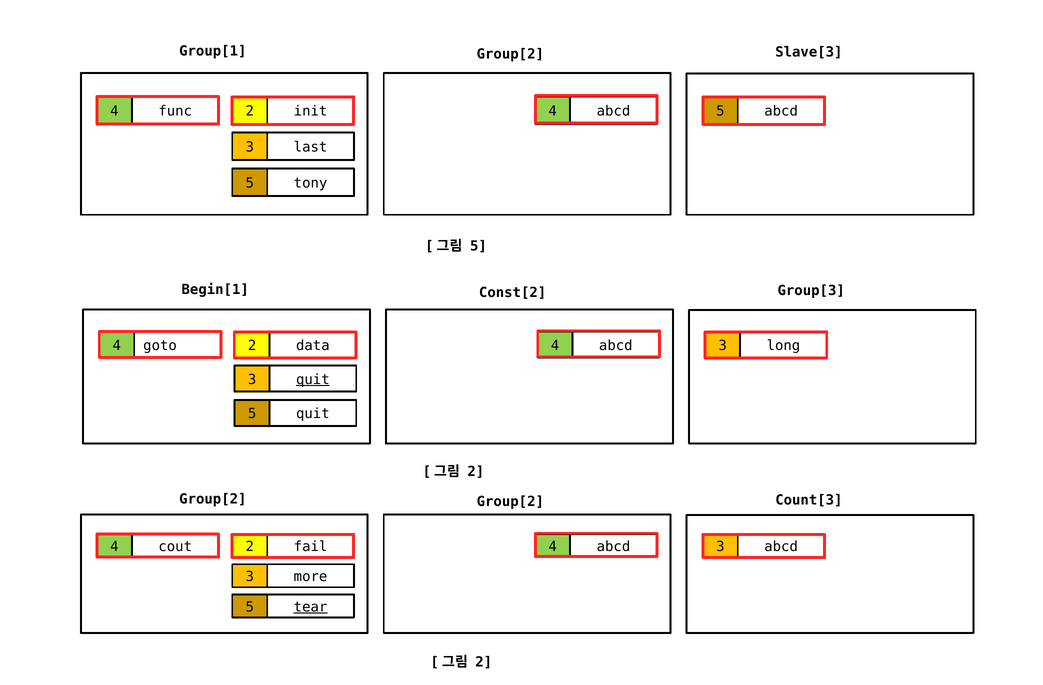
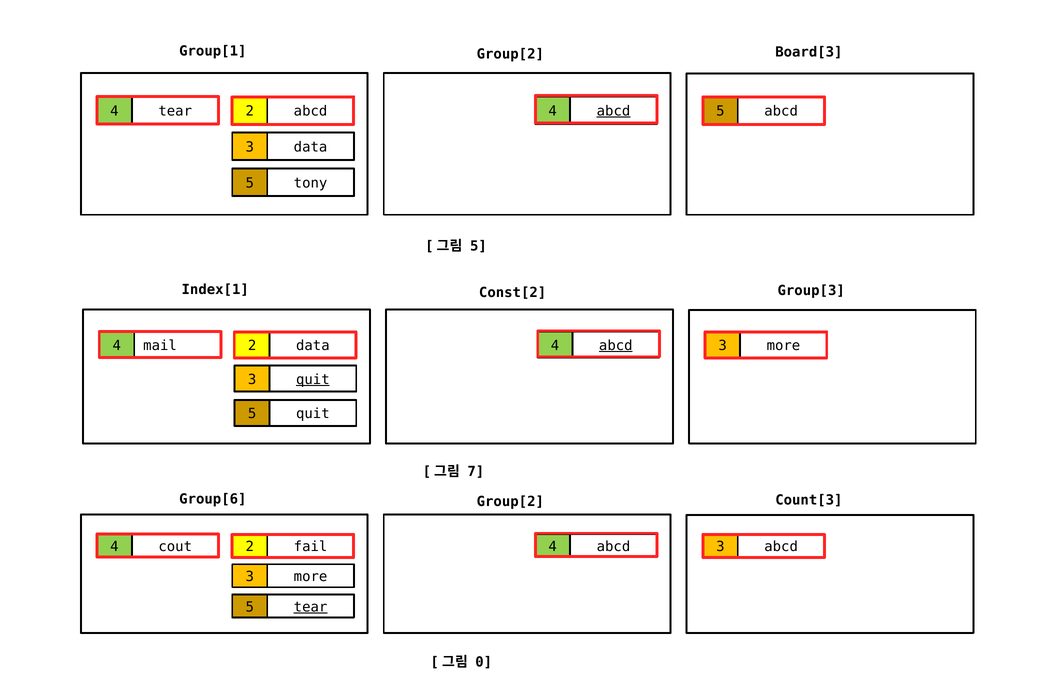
Slave[3: Slave[3 -> Board[3
4 func: func -> tear
2 init: init -> abcd
abcd at (613, 111) underline: none -> present
3 last: last -> data
Begin[1: Begin[1 -> Index[1
goto: goto -> mail
abcd at (616, 345) underline: none -> present
long at (783, 345): long -> more
2 at (476, 472): 2 -> 7
Group[2 at (213, 499): Group[2 -> Group[6
2 at (484, 662): 2 -> 0
